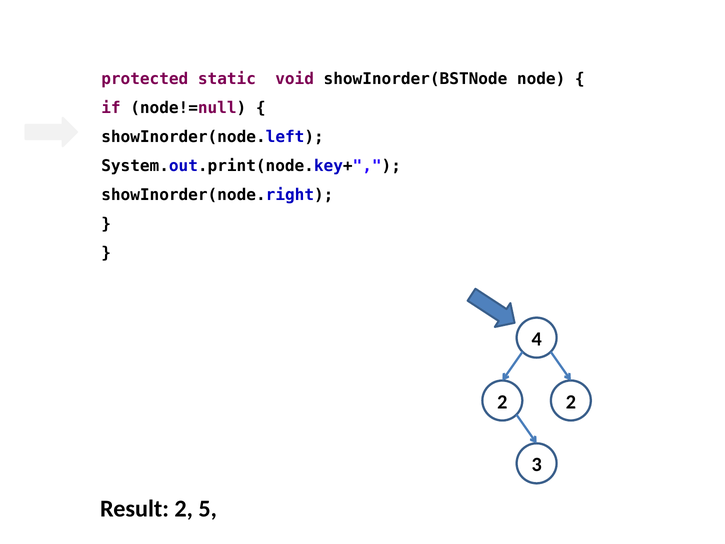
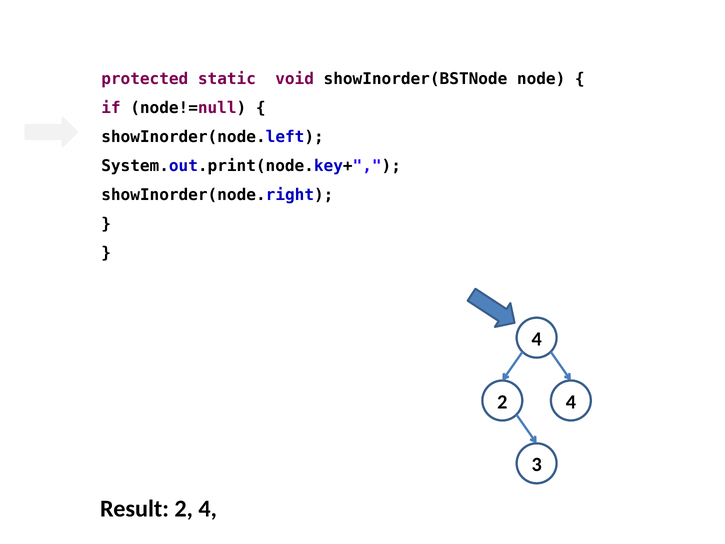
2 at (571, 402): 2 -> 4
Result 2 5: 5 -> 4
